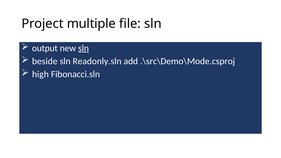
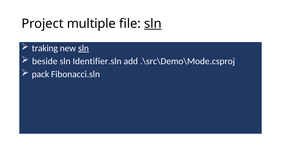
sln at (153, 24) underline: none -> present
output: output -> traking
Readonly.sln: Readonly.sln -> Identifier.sln
high: high -> pack
